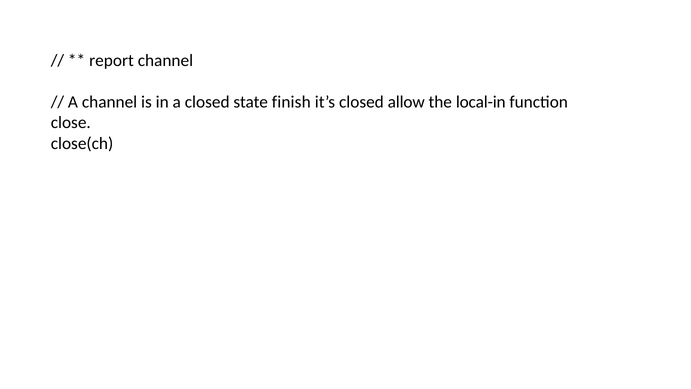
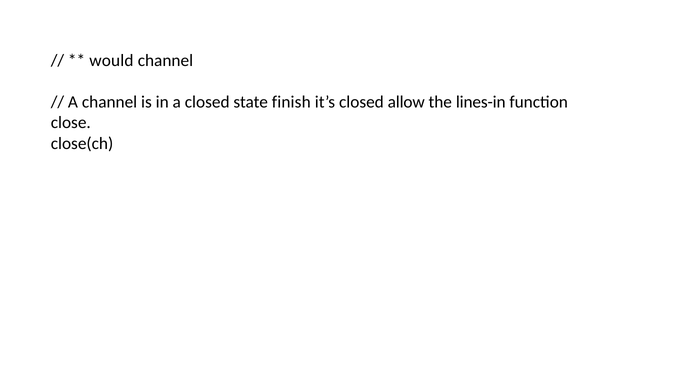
report: report -> would
local-in: local-in -> lines-in
